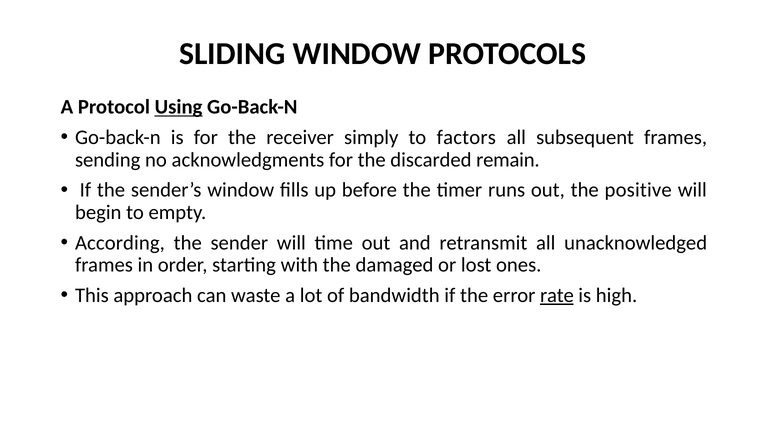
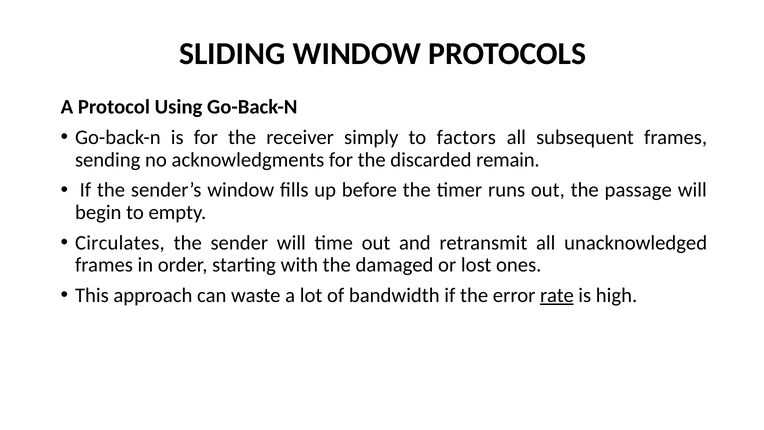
Using underline: present -> none
positive: positive -> passage
According: According -> Circulates
